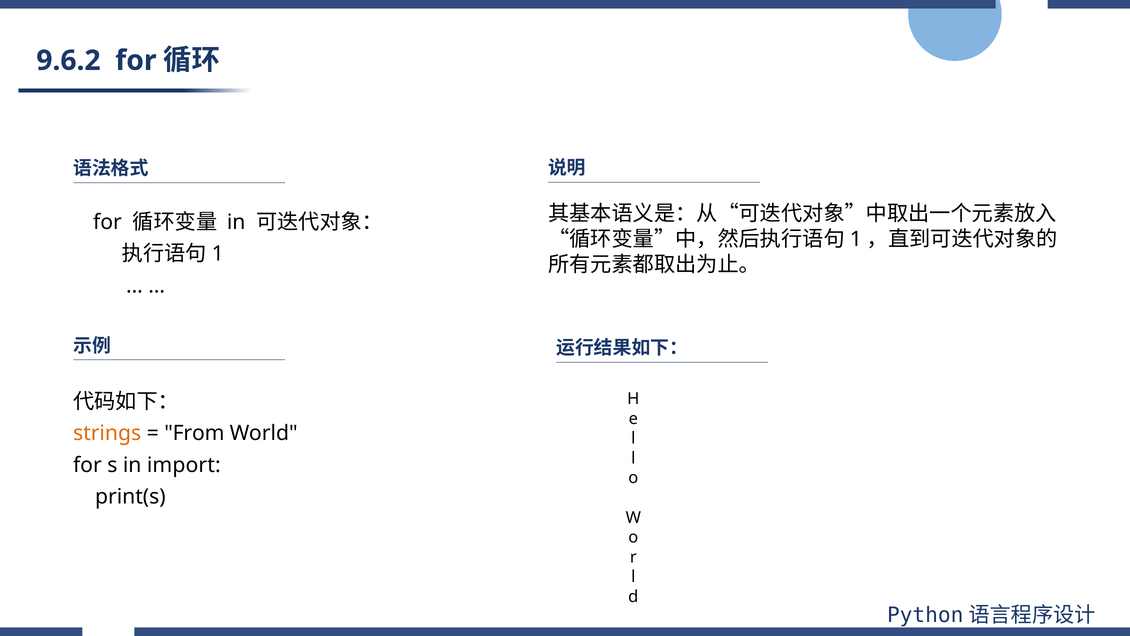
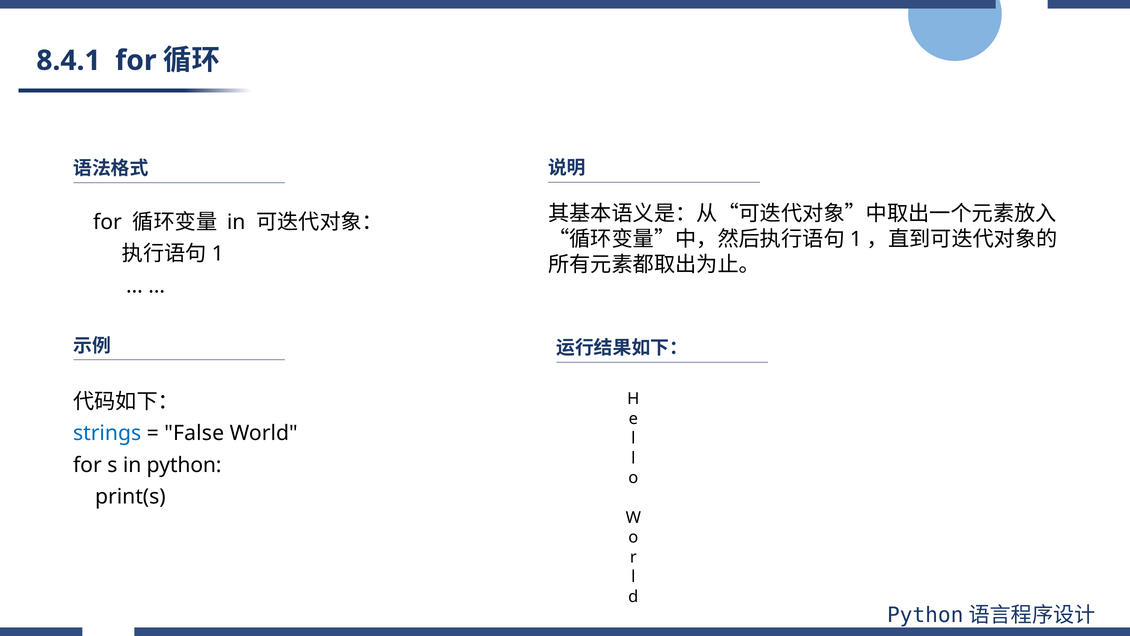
9.6.2: 9.6.2 -> 8.4.1
strings colour: orange -> blue
From: From -> False
import: import -> python
